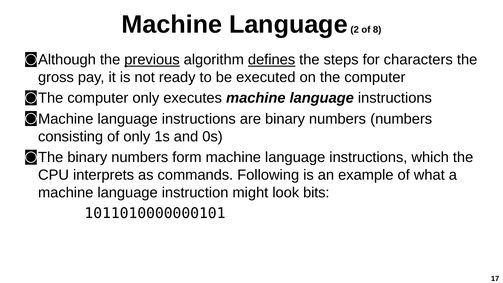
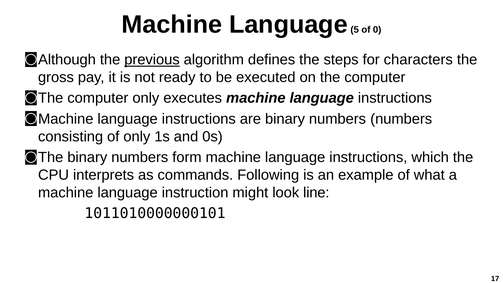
2: 2 -> 5
8: 8 -> 0
defines underline: present -> none
bits: bits -> line
